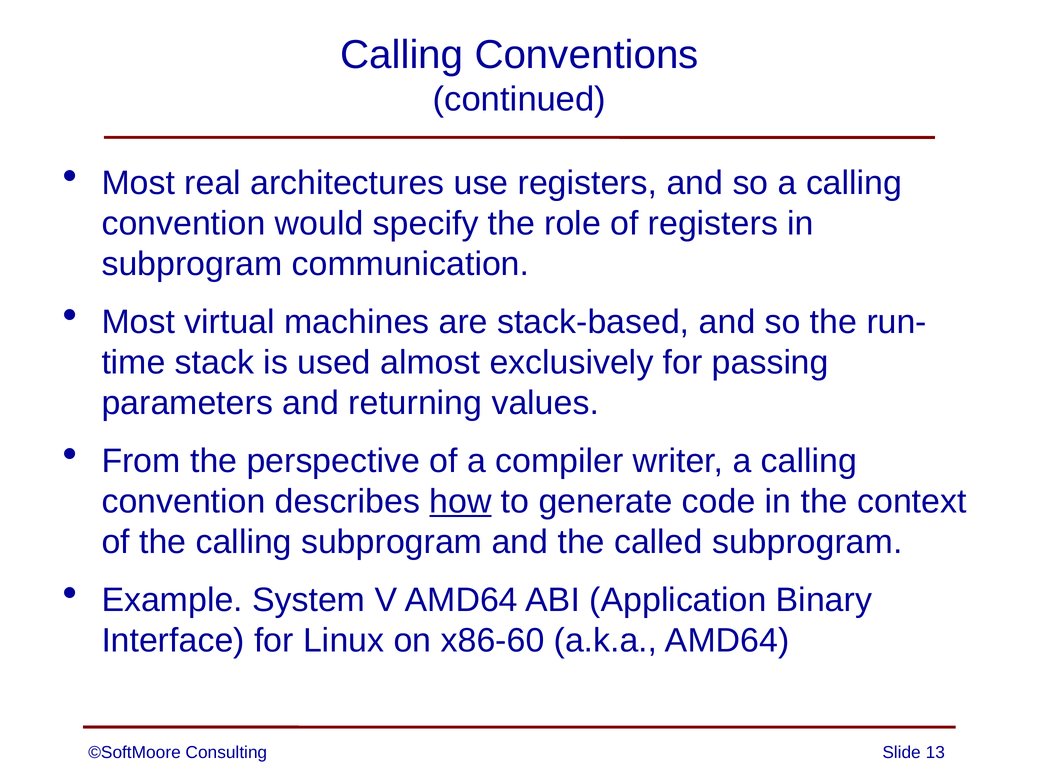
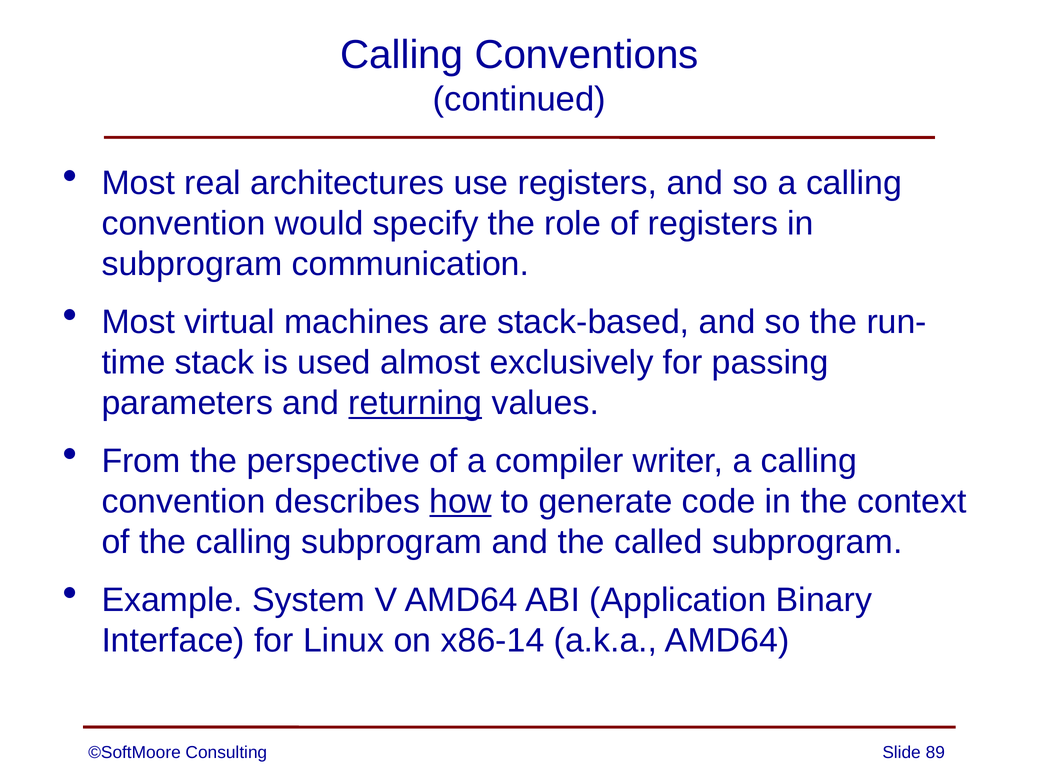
returning underline: none -> present
x86-60: x86-60 -> x86-14
13: 13 -> 89
